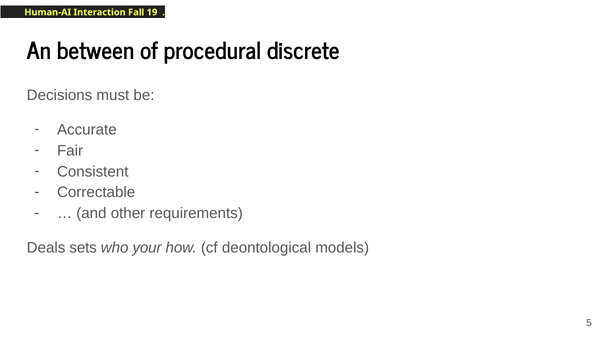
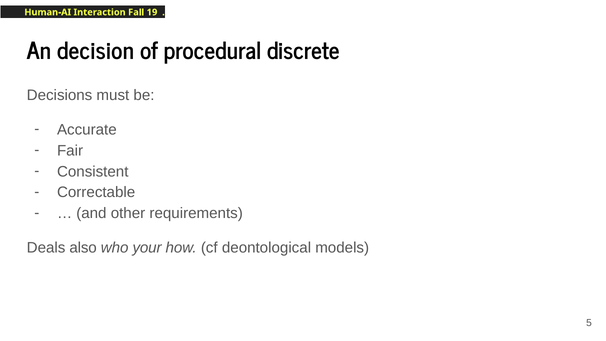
between: between -> decision
sets: sets -> also
